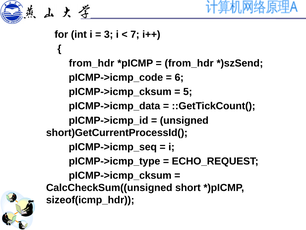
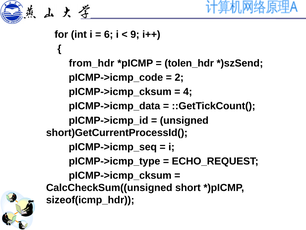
3: 3 -> 6
7: 7 -> 9
from_hdr at (189, 63): from_hdr -> tolen_hdr
6: 6 -> 2
5: 5 -> 4
